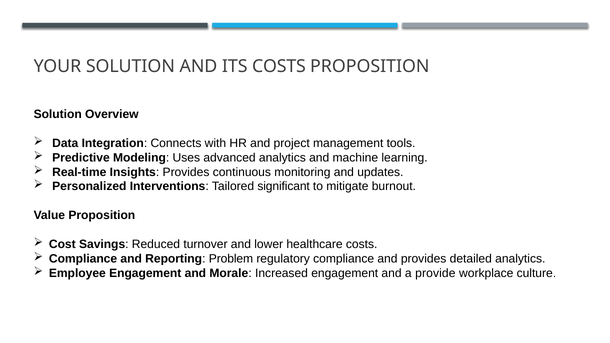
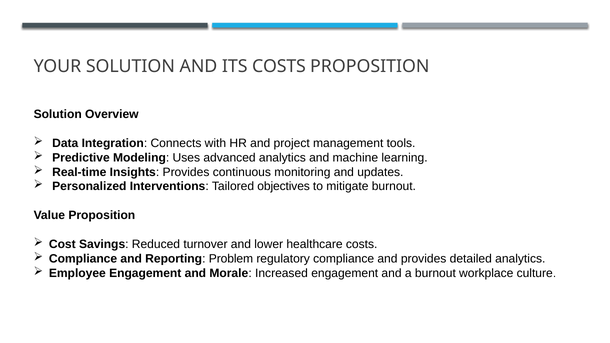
significant: significant -> objectives
a provide: provide -> burnout
